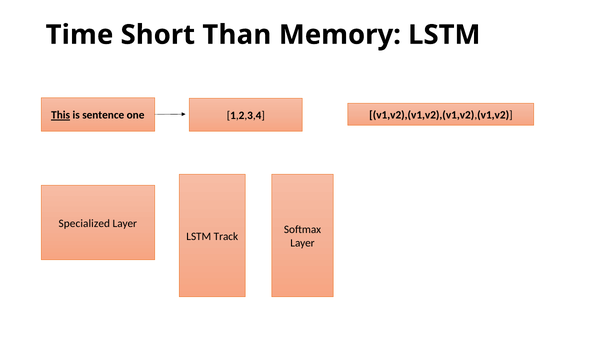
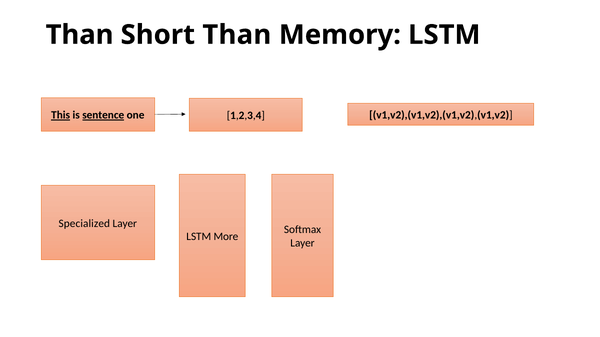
Time at (79, 35): Time -> Than
sentence underline: none -> present
Track: Track -> More
